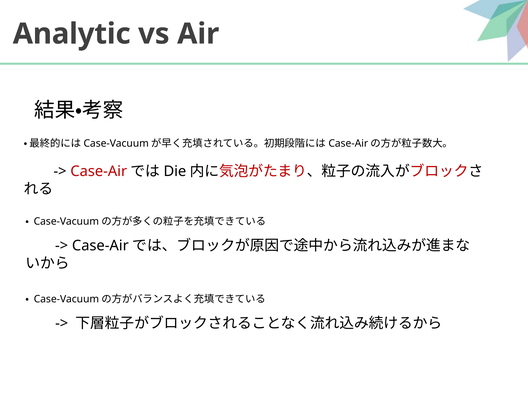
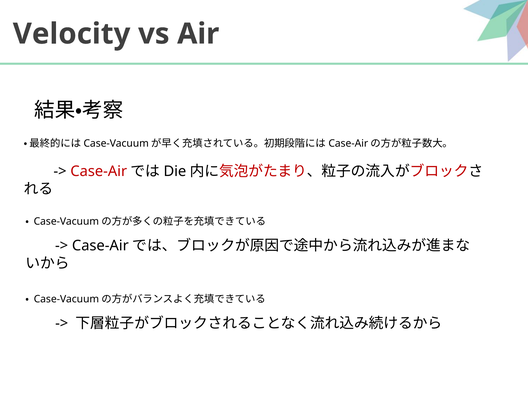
Analytic: Analytic -> Velocity
